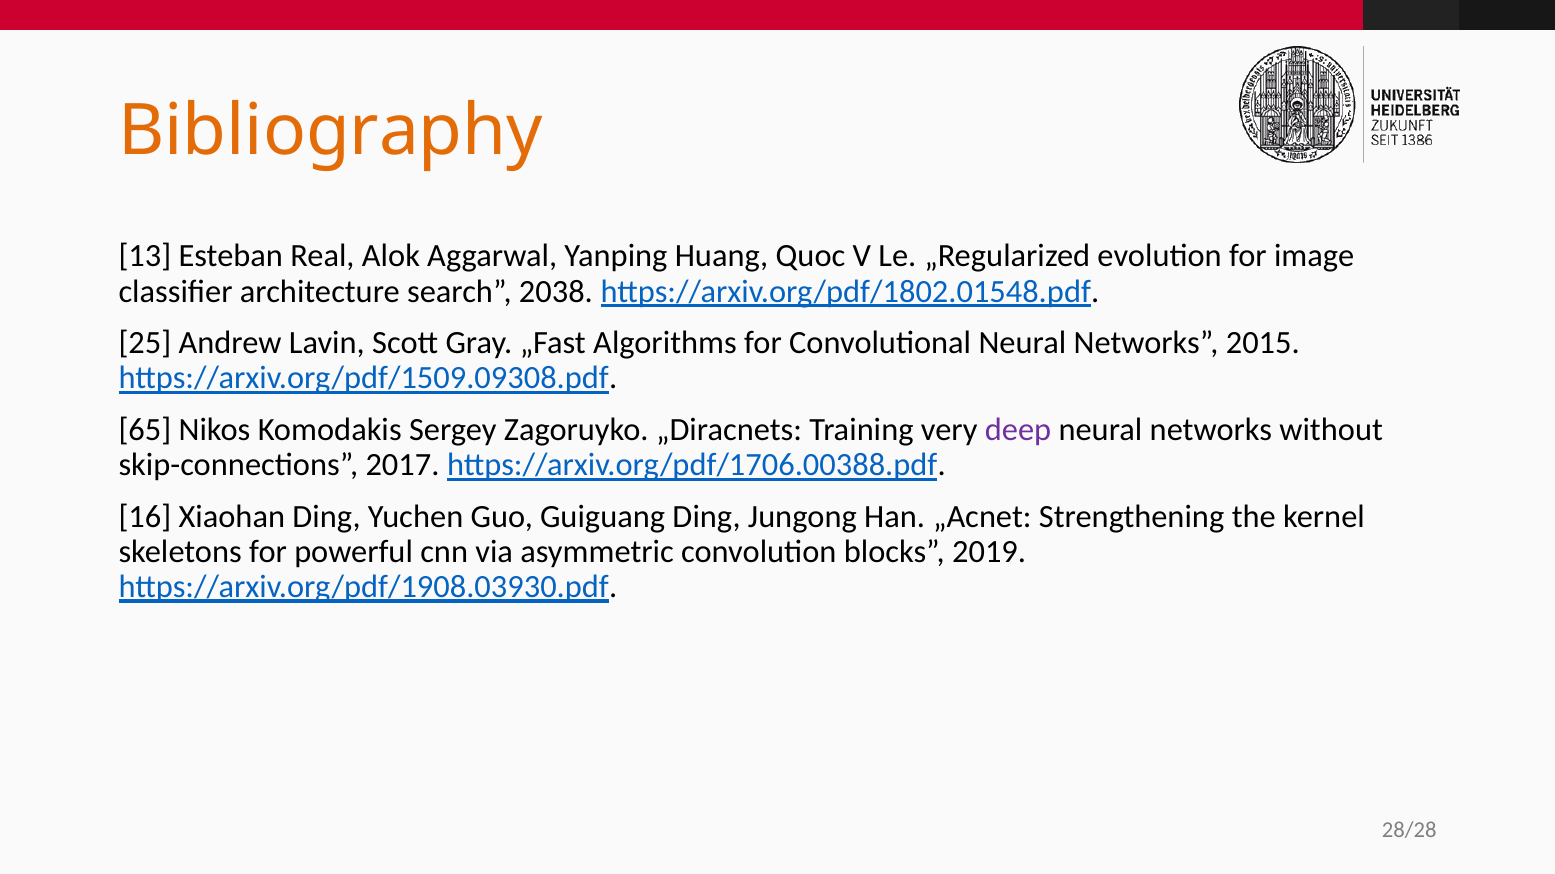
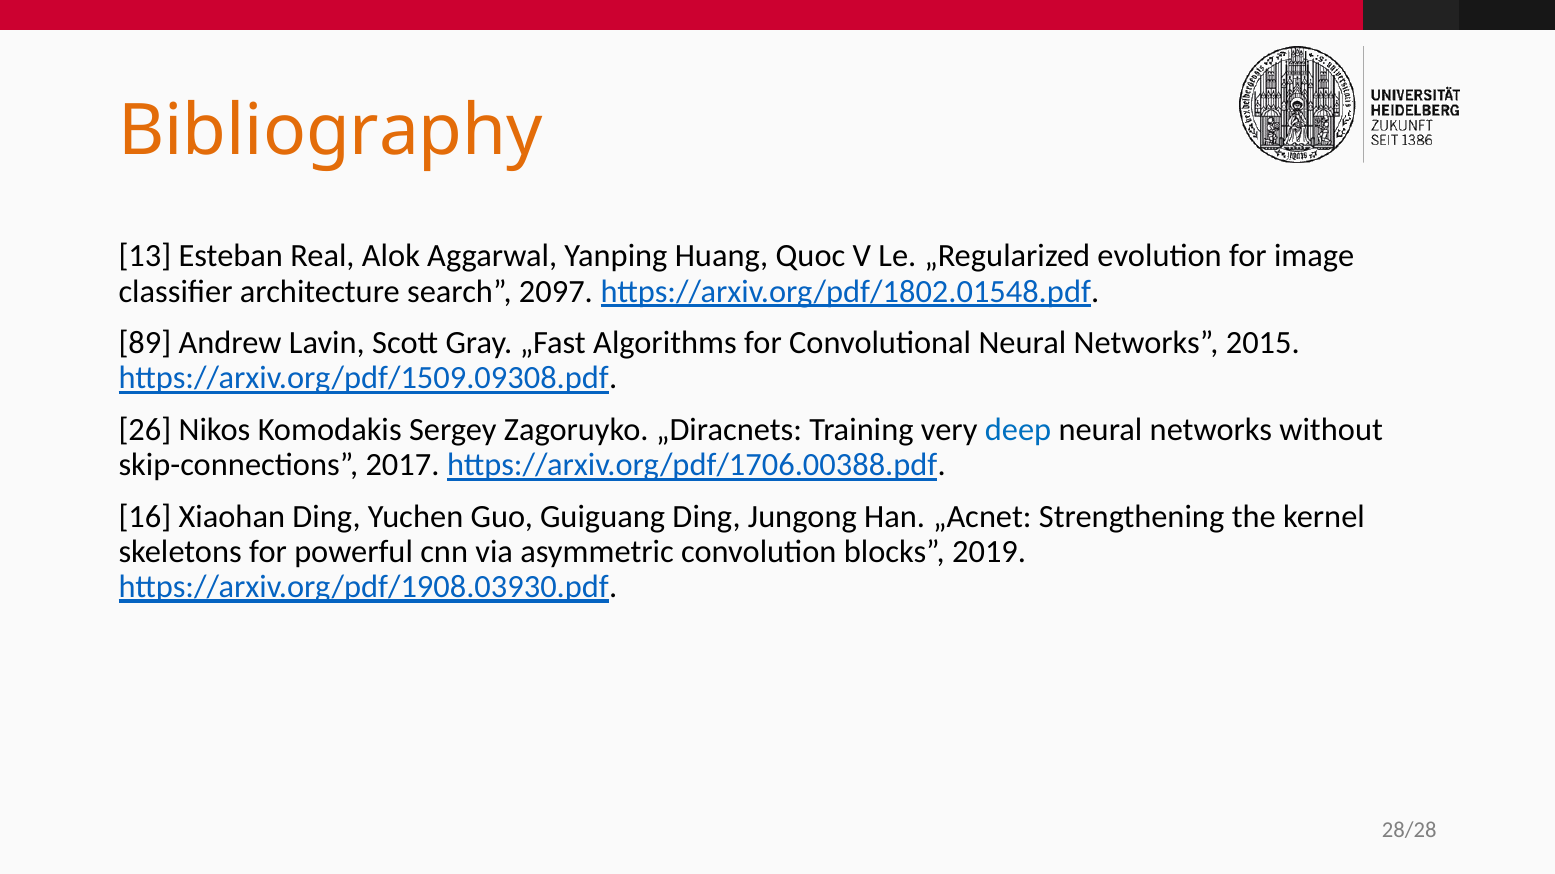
2038: 2038 -> 2097
25: 25 -> 89
65: 65 -> 26
deep colour: purple -> blue
